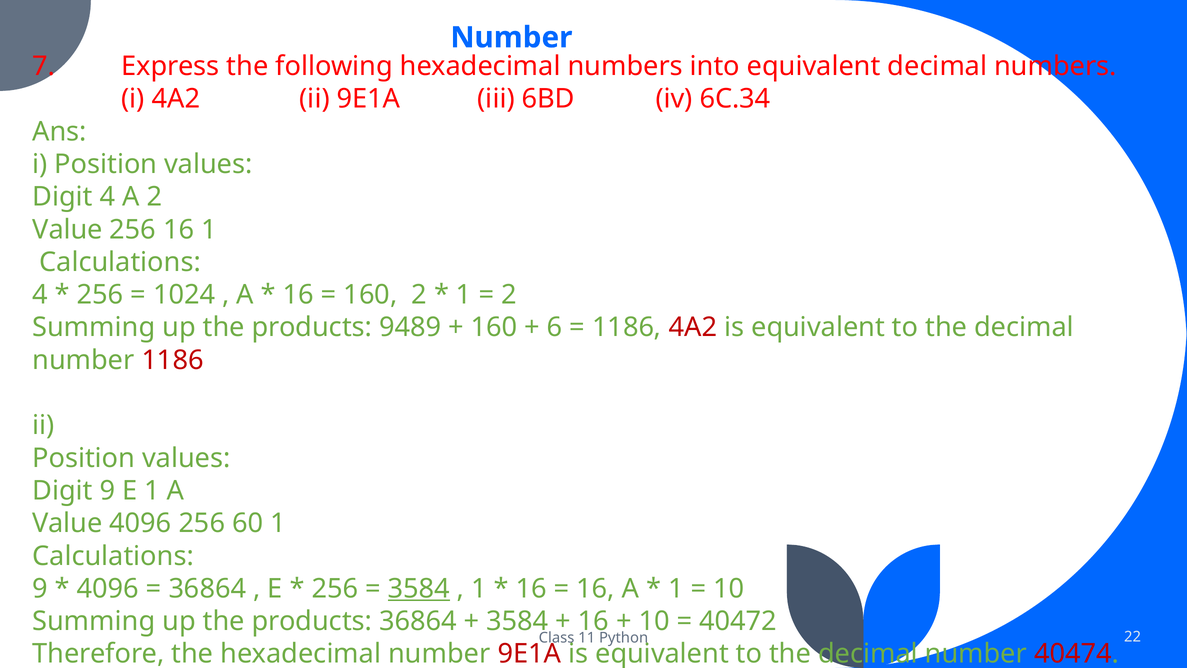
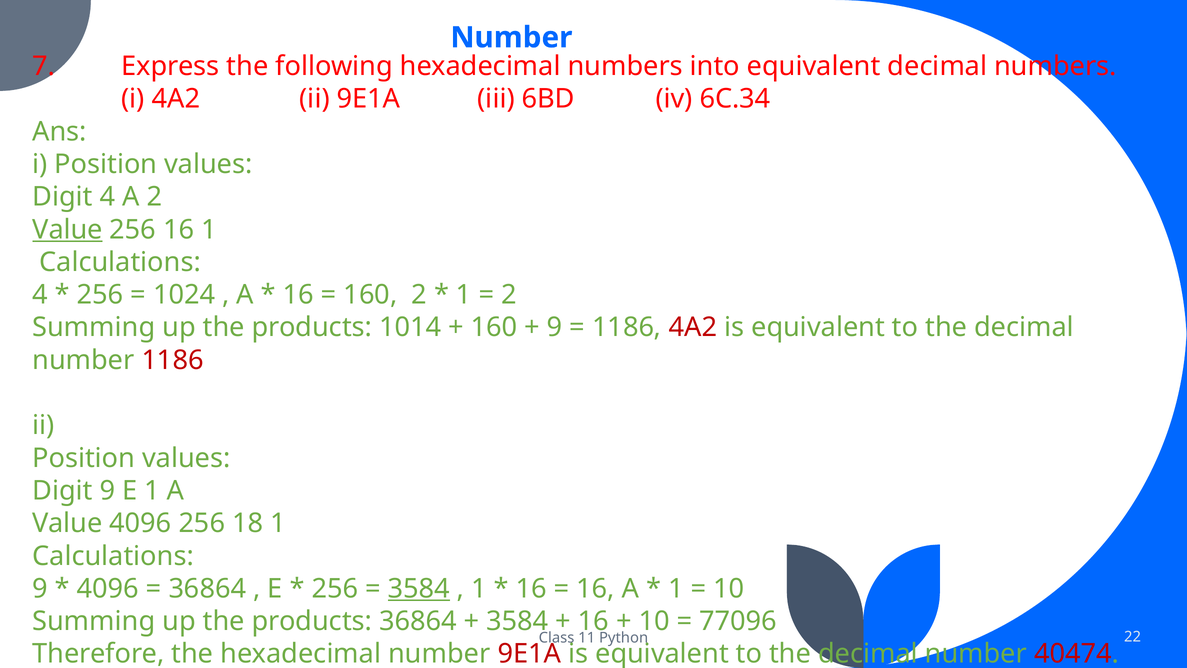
Value at (67, 229) underline: none -> present
9489: 9489 -> 1014
6 at (555, 327): 6 -> 9
60: 60 -> 18
40472: 40472 -> 77096
